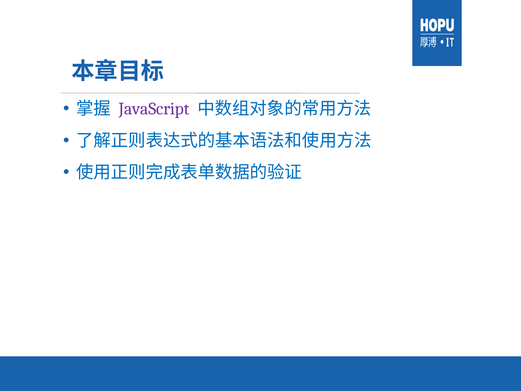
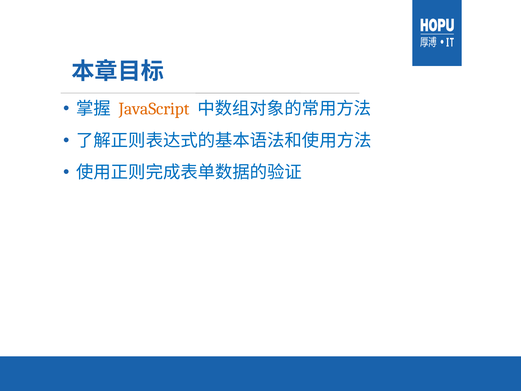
JavaScript colour: purple -> orange
